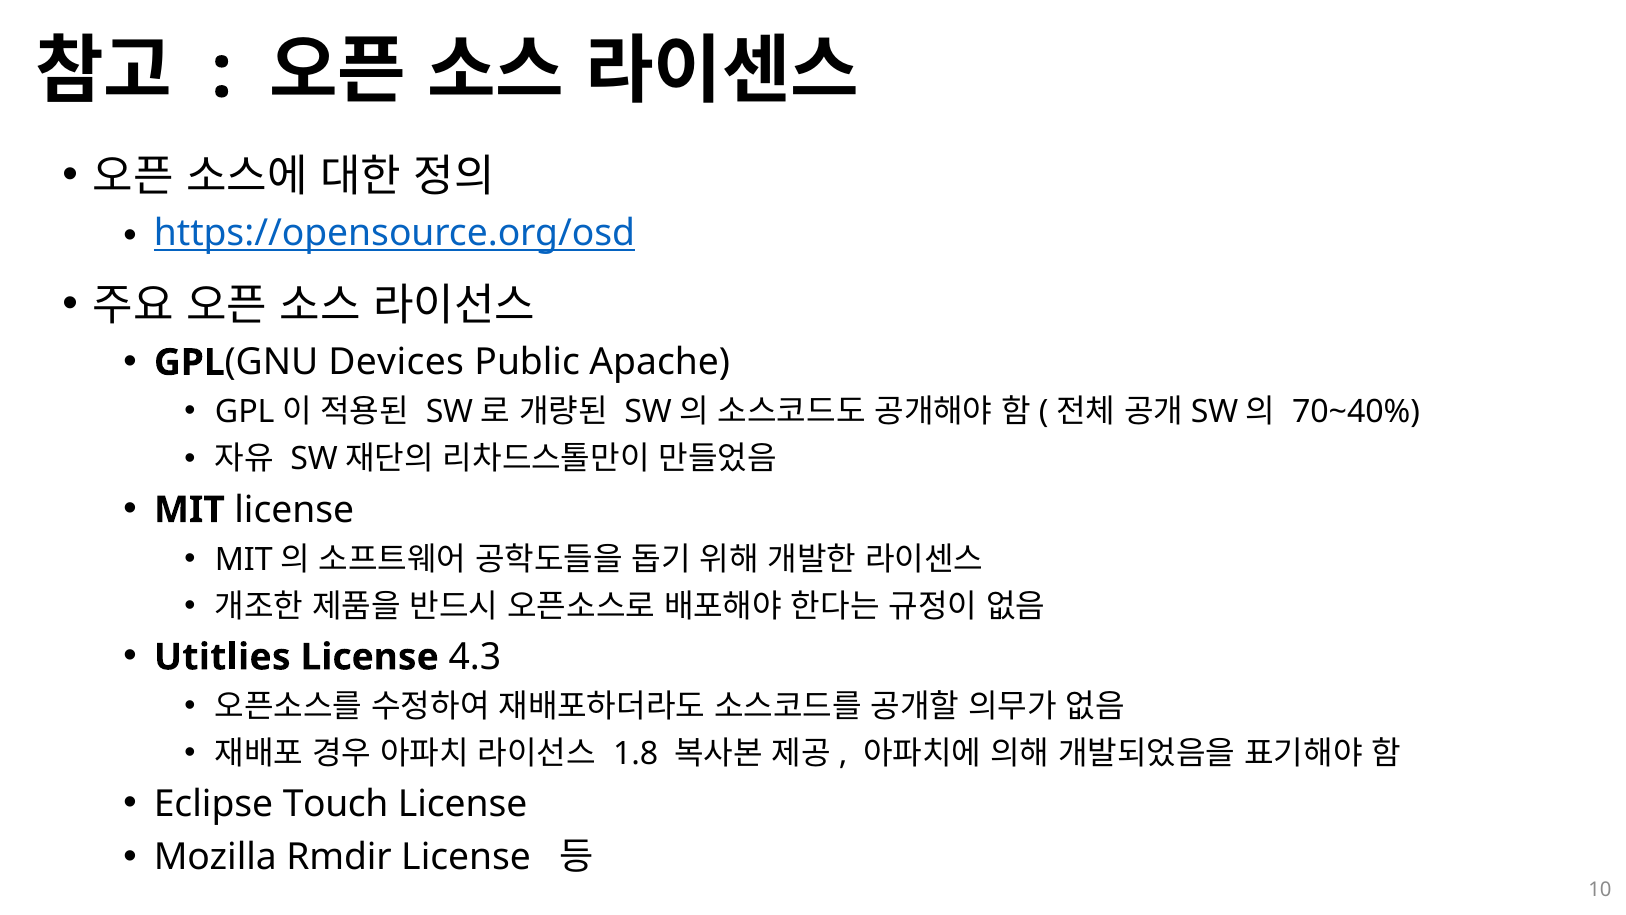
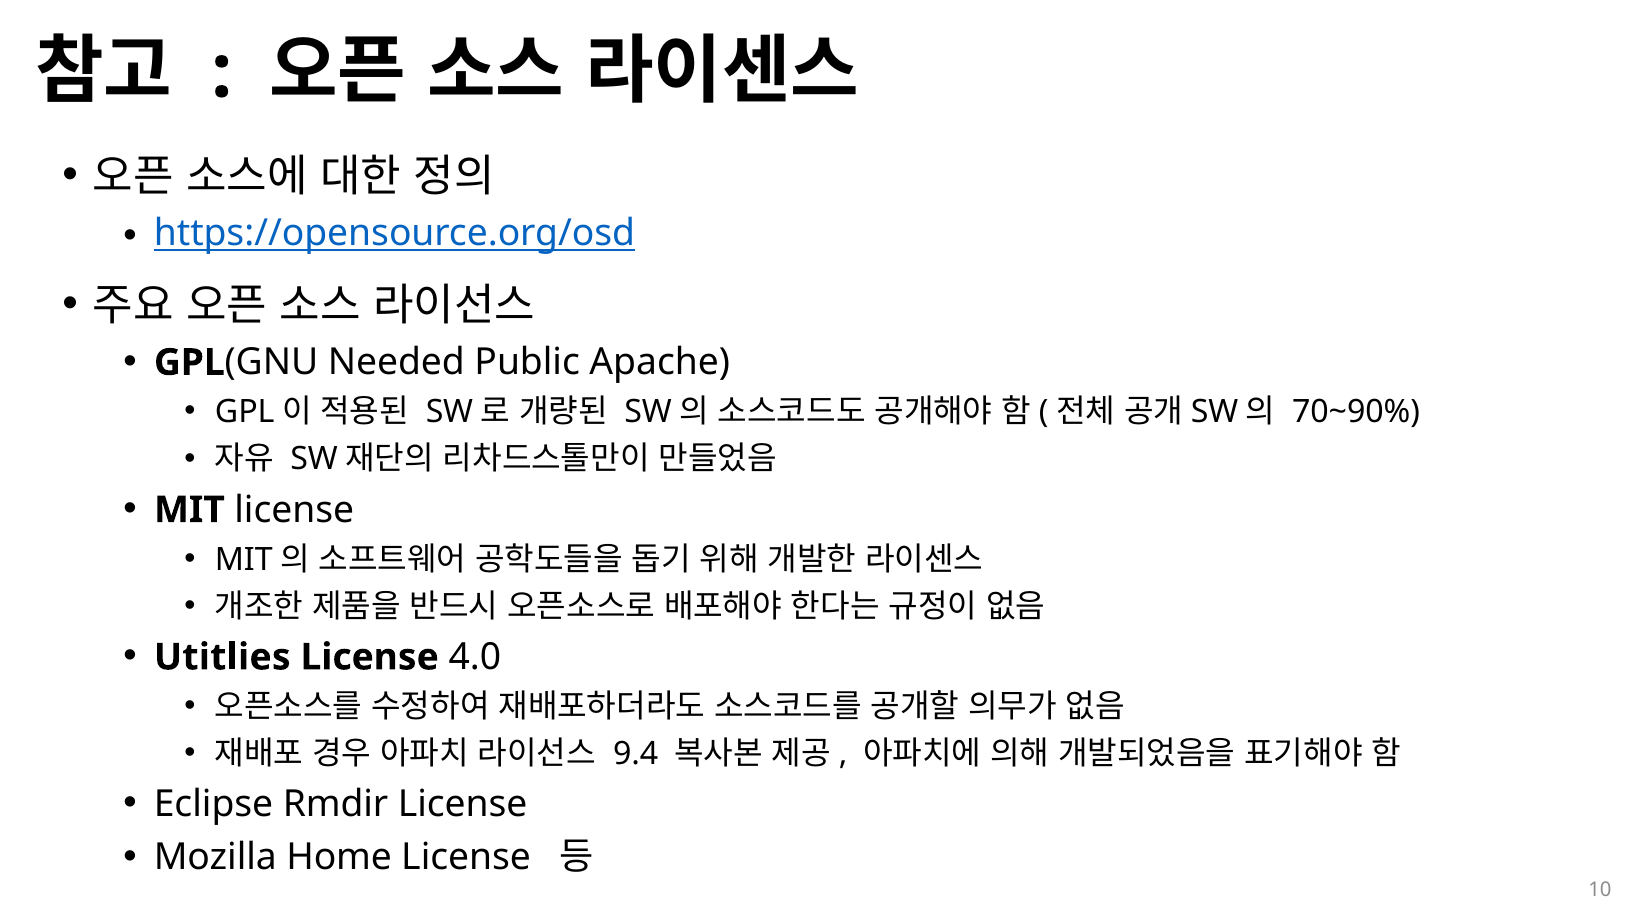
Devices: Devices -> Needed
70~40%: 70~40% -> 70~90%
4.3: 4.3 -> 4.0
1.8: 1.8 -> 9.4
Touch: Touch -> Rmdir
Rmdir: Rmdir -> Home
